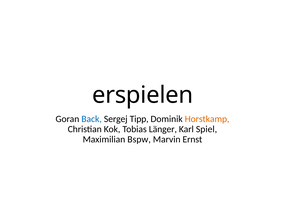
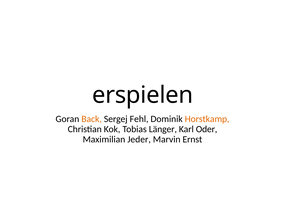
Back colour: blue -> orange
Tipp: Tipp -> Fehl
Spiel: Spiel -> Oder
Bspw: Bspw -> Jeder
